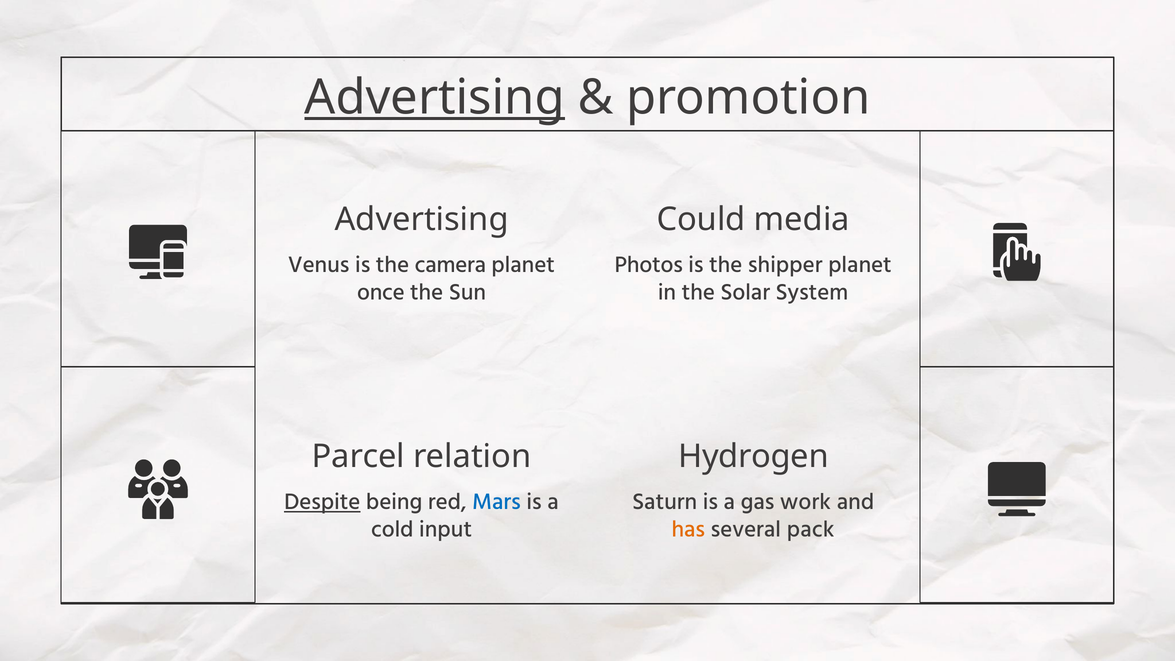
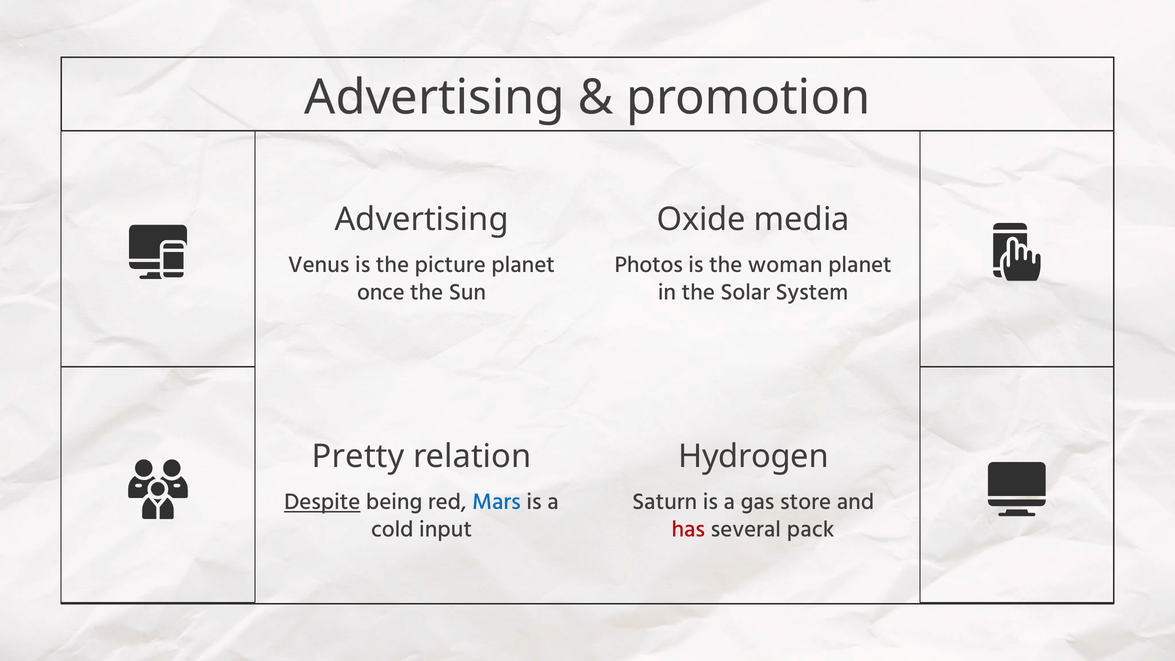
Advertising at (435, 97) underline: present -> none
Could: Could -> Oxide
camera: camera -> picture
shipper: shipper -> woman
Parcel: Parcel -> Pretty
work: work -> store
has colour: orange -> red
